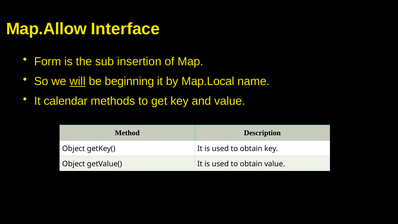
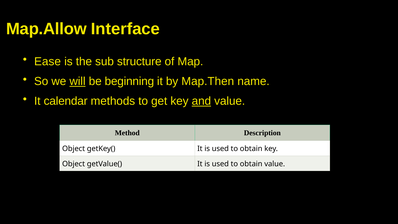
Form: Form -> Ease
insertion: insertion -> structure
Map.Local: Map.Local -> Map.Then
and underline: none -> present
